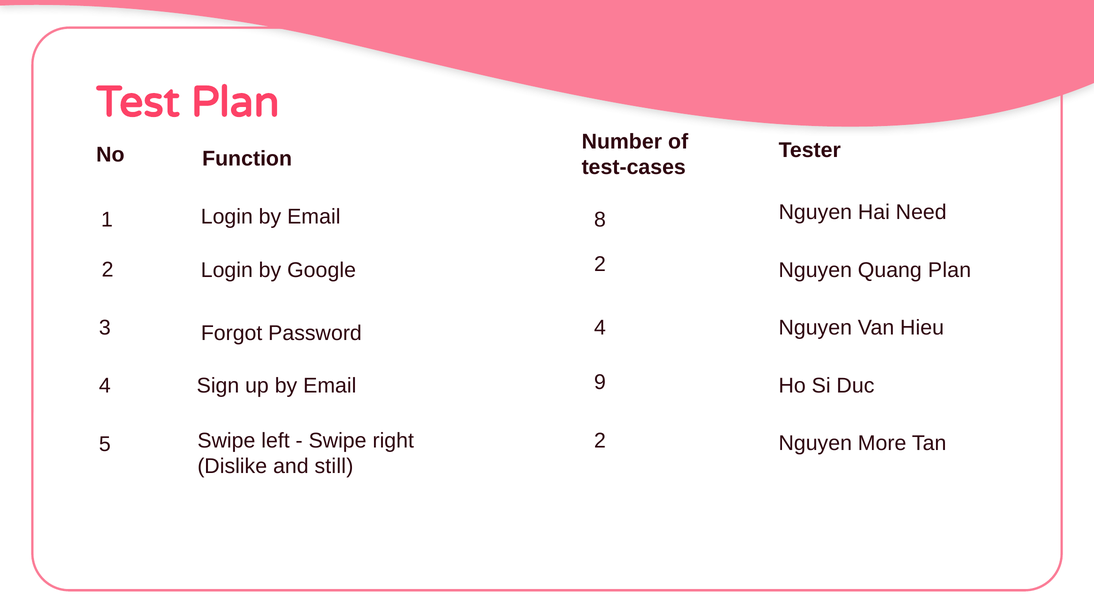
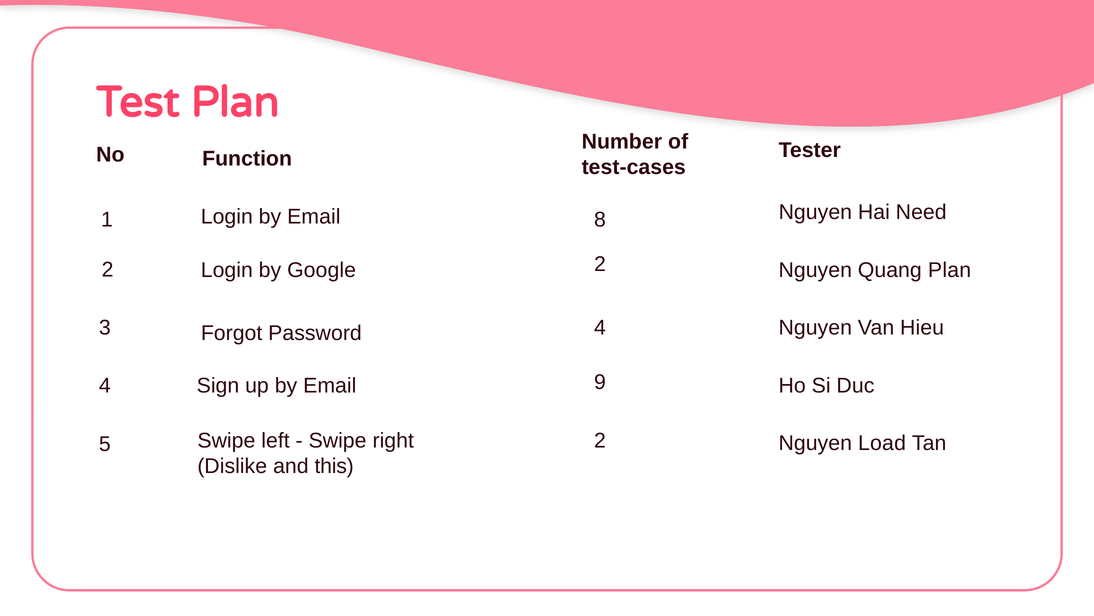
More: More -> Load
still: still -> this
